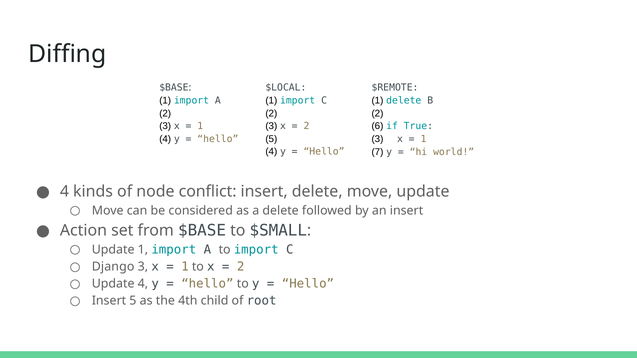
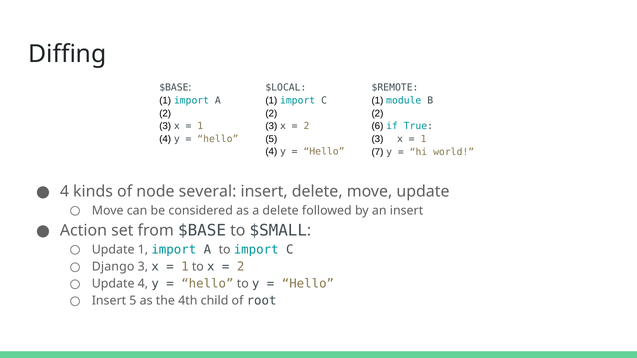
1 delete: delete -> module
conflict: conflict -> several
